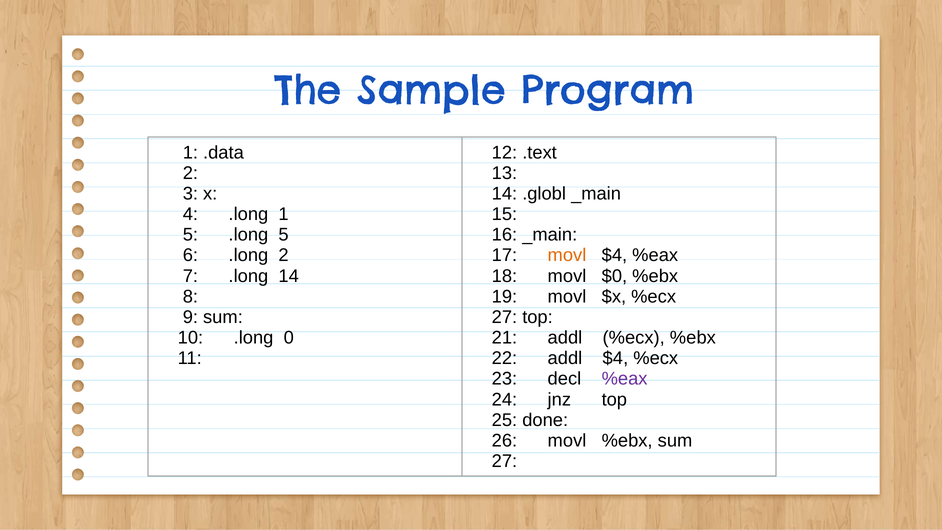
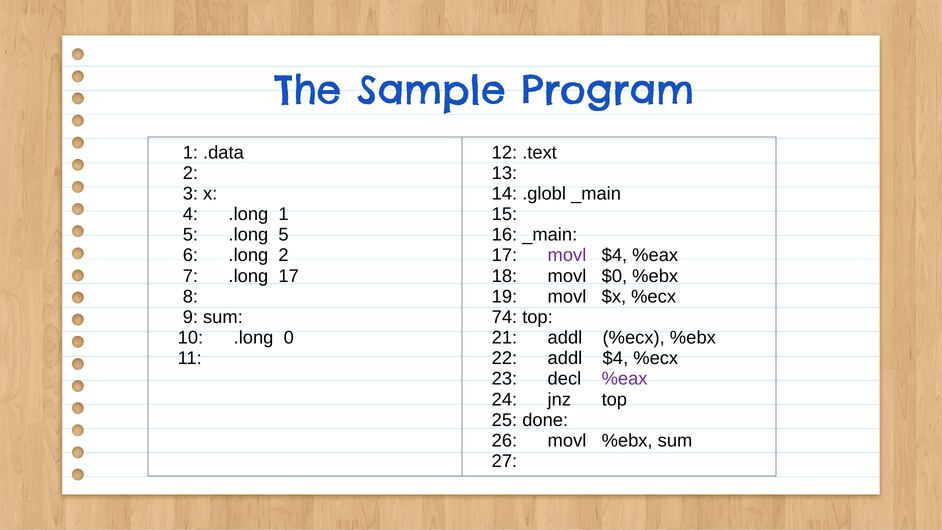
movl at (567, 255) colour: orange -> purple
.long 14: 14 -> 17
27 at (504, 317): 27 -> 74
